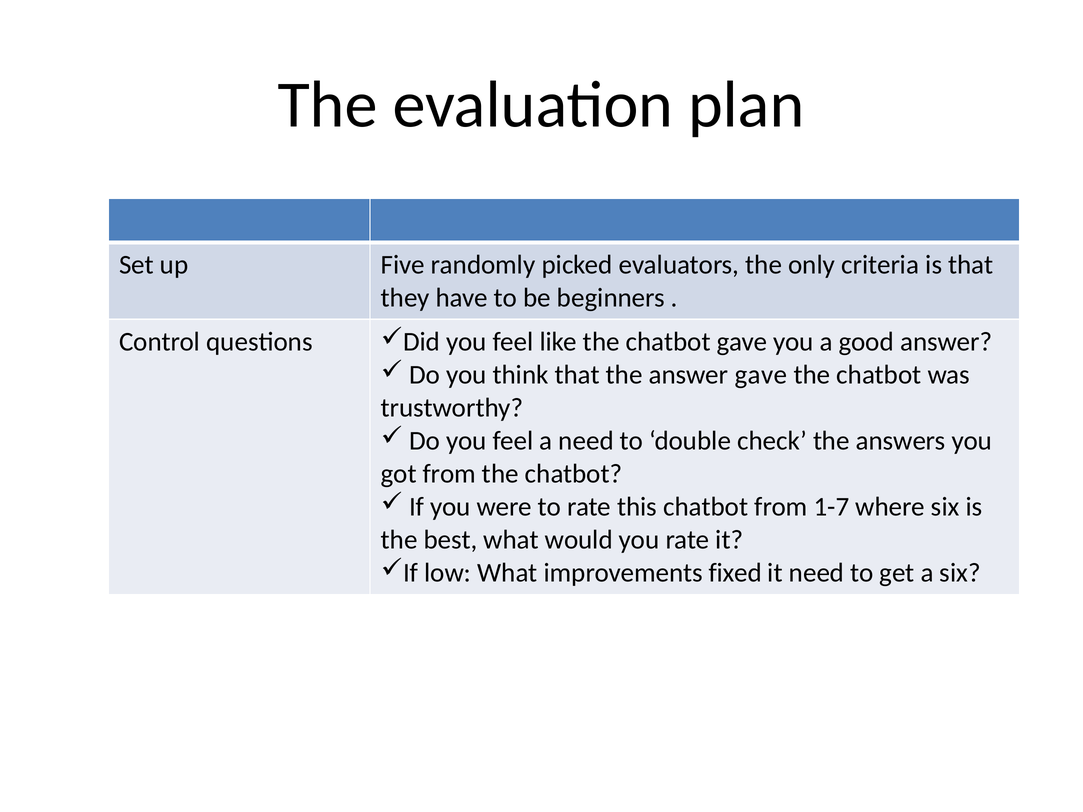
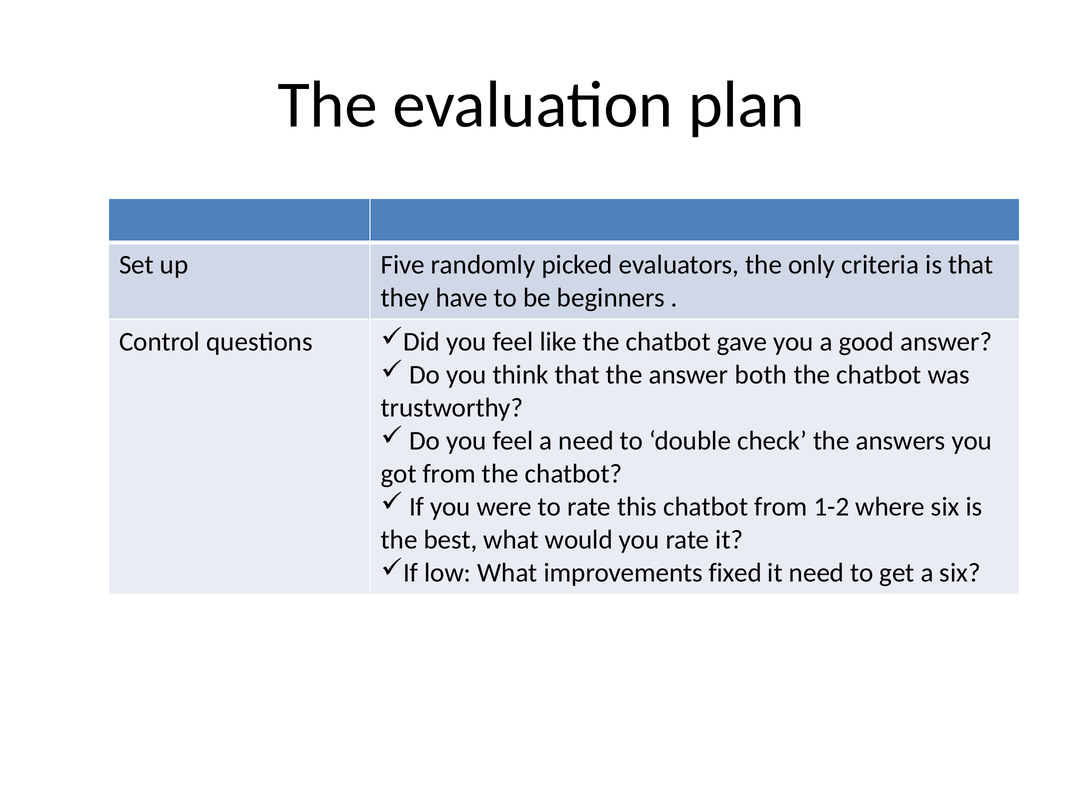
answer gave: gave -> both
1-7: 1-7 -> 1-2
